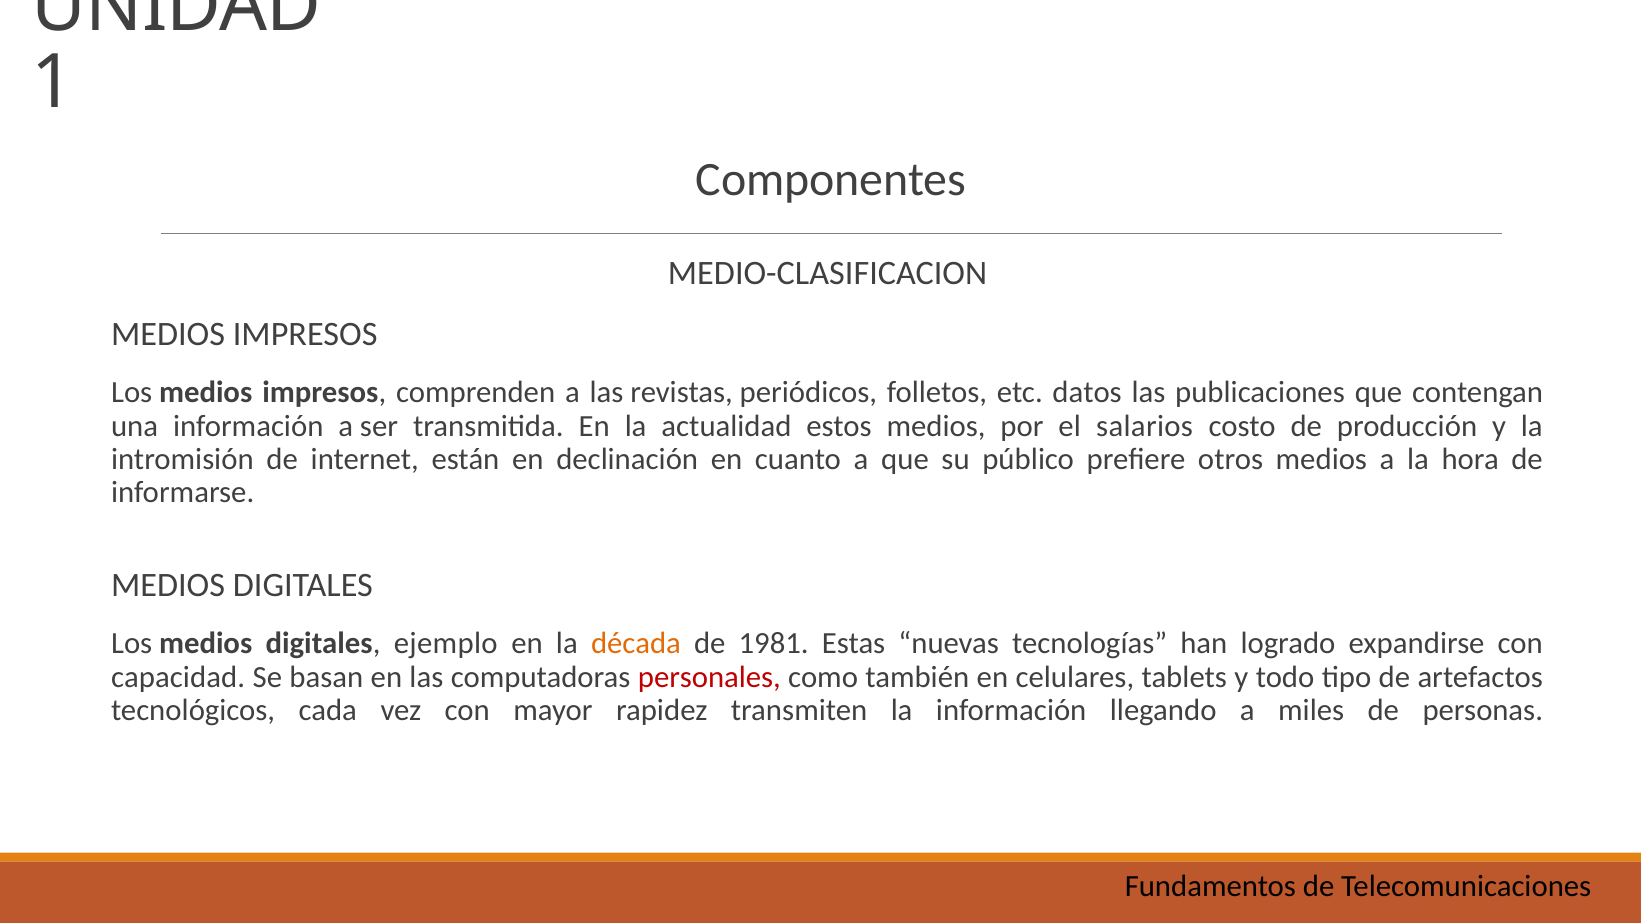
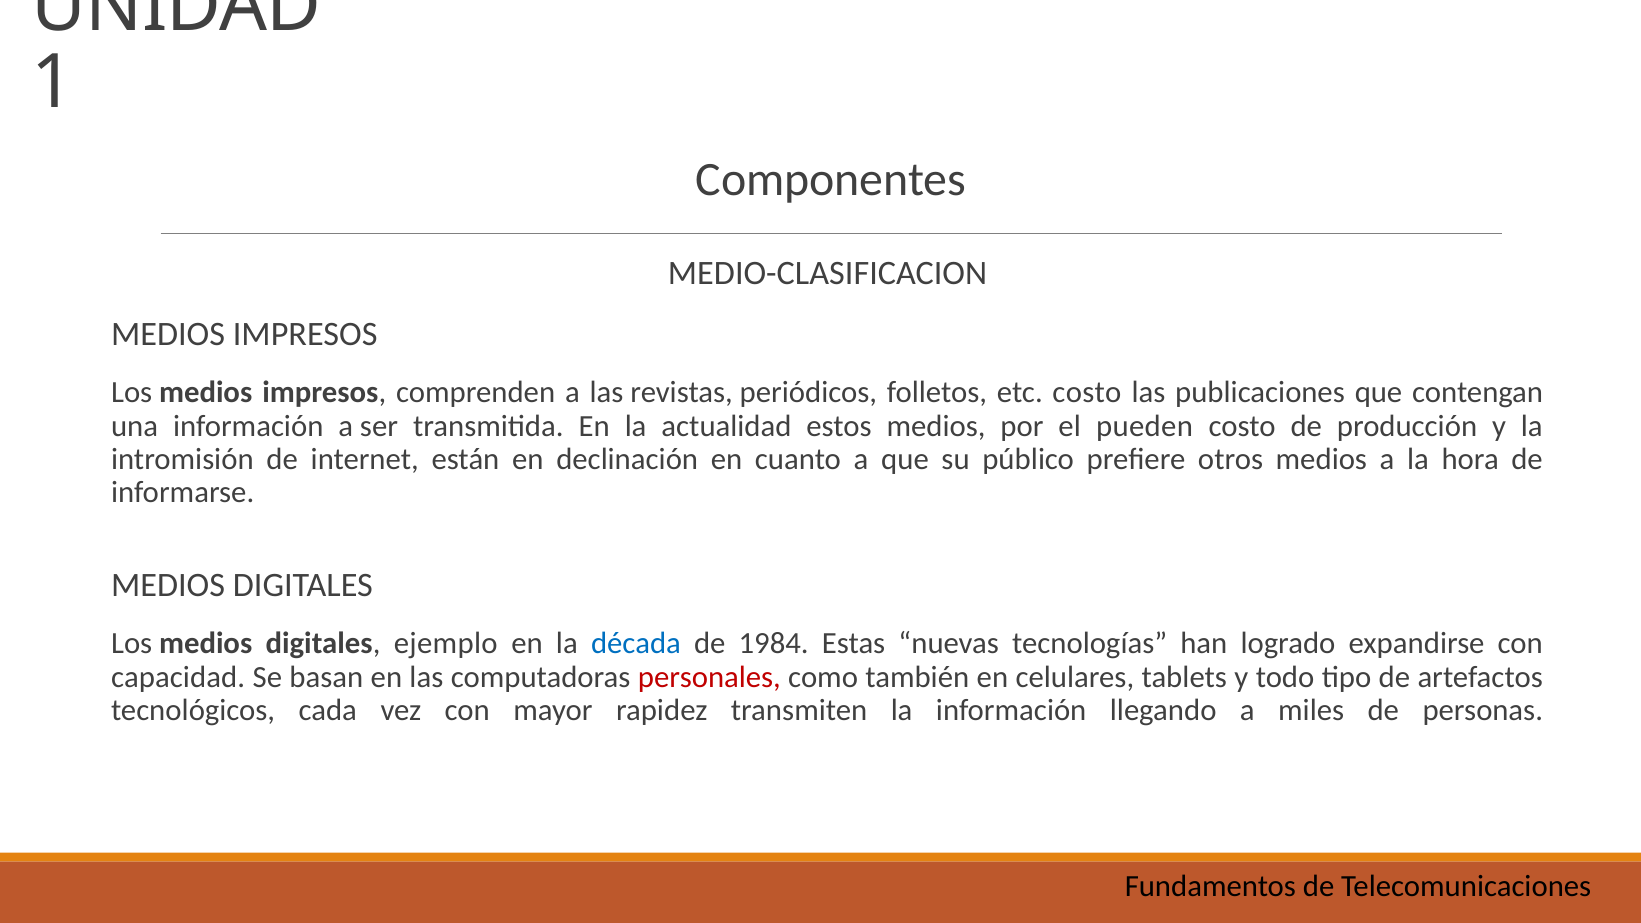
etc datos: datos -> costo
salarios: salarios -> pueden
década colour: orange -> blue
1981: 1981 -> 1984
